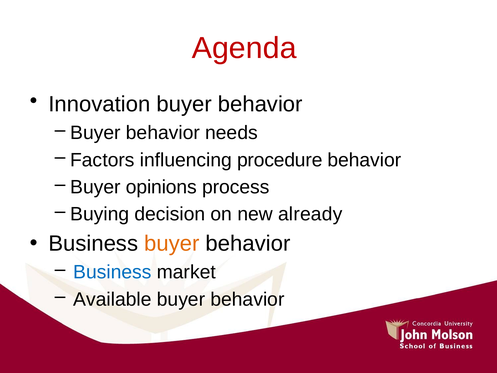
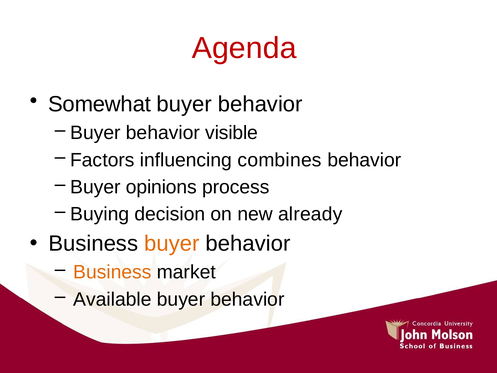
Innovation: Innovation -> Somewhat
needs: needs -> visible
procedure: procedure -> combines
Business at (112, 272) colour: blue -> orange
